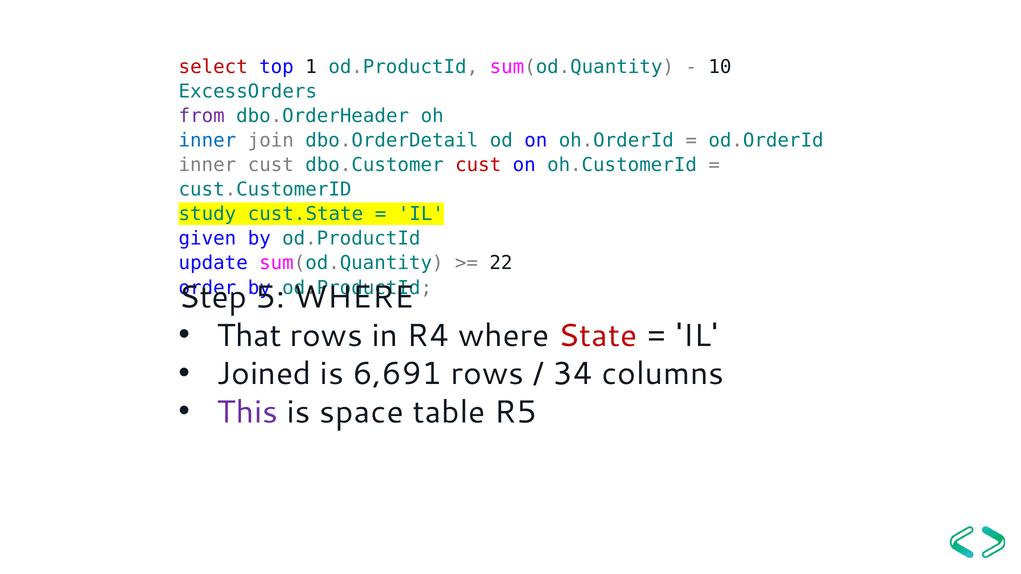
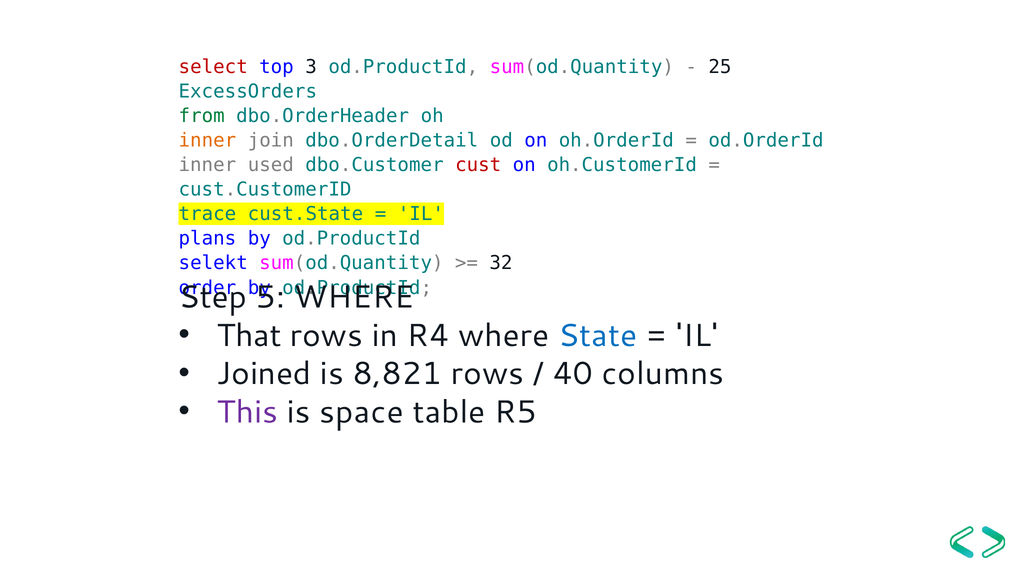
1: 1 -> 3
10: 10 -> 25
from colour: purple -> green
inner at (207, 140) colour: blue -> orange
inner cust: cust -> used
study: study -> trace
given: given -> plans
update: update -> selekt
22: 22 -> 32
State colour: red -> blue
6,691: 6,691 -> 8,821
34: 34 -> 40
